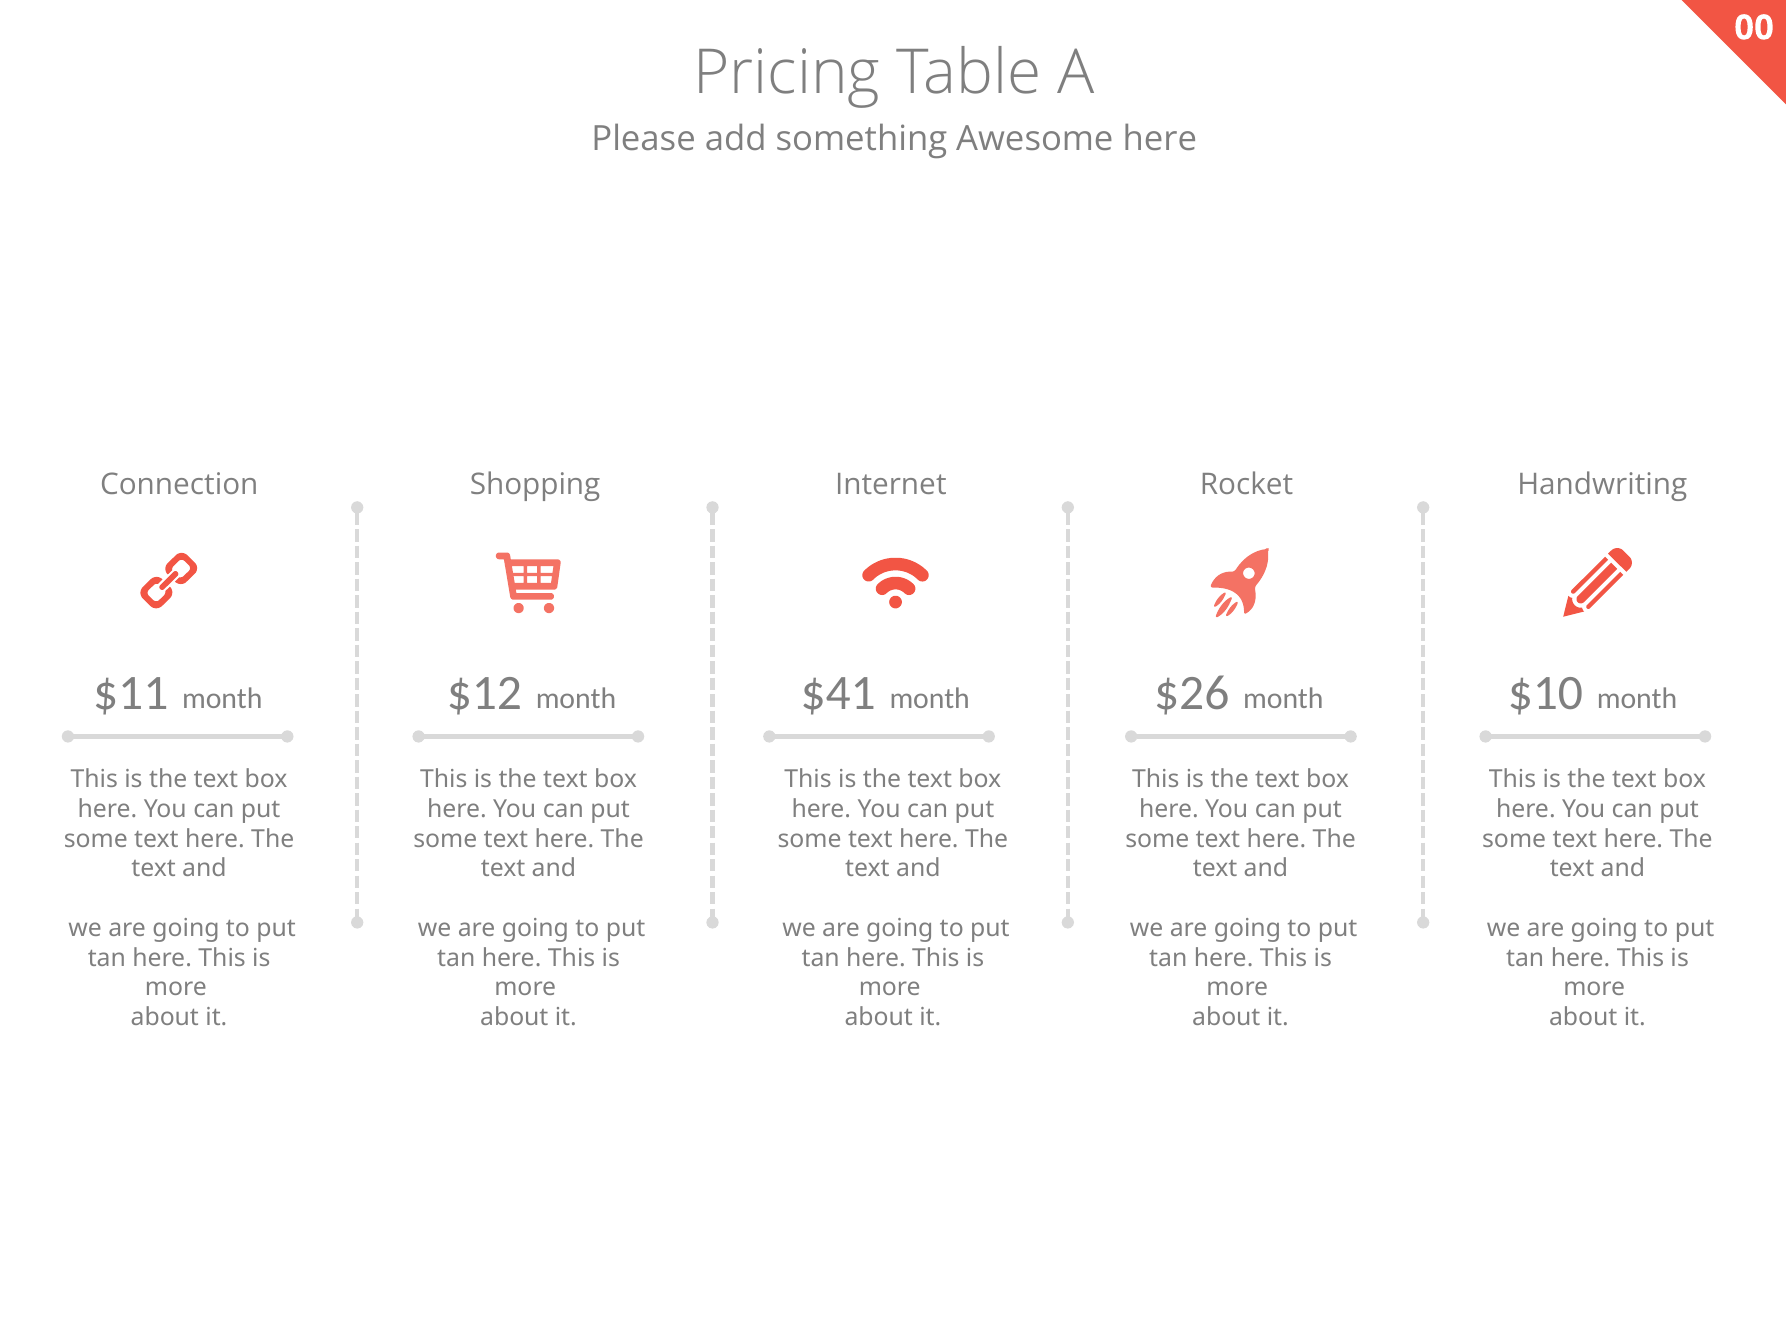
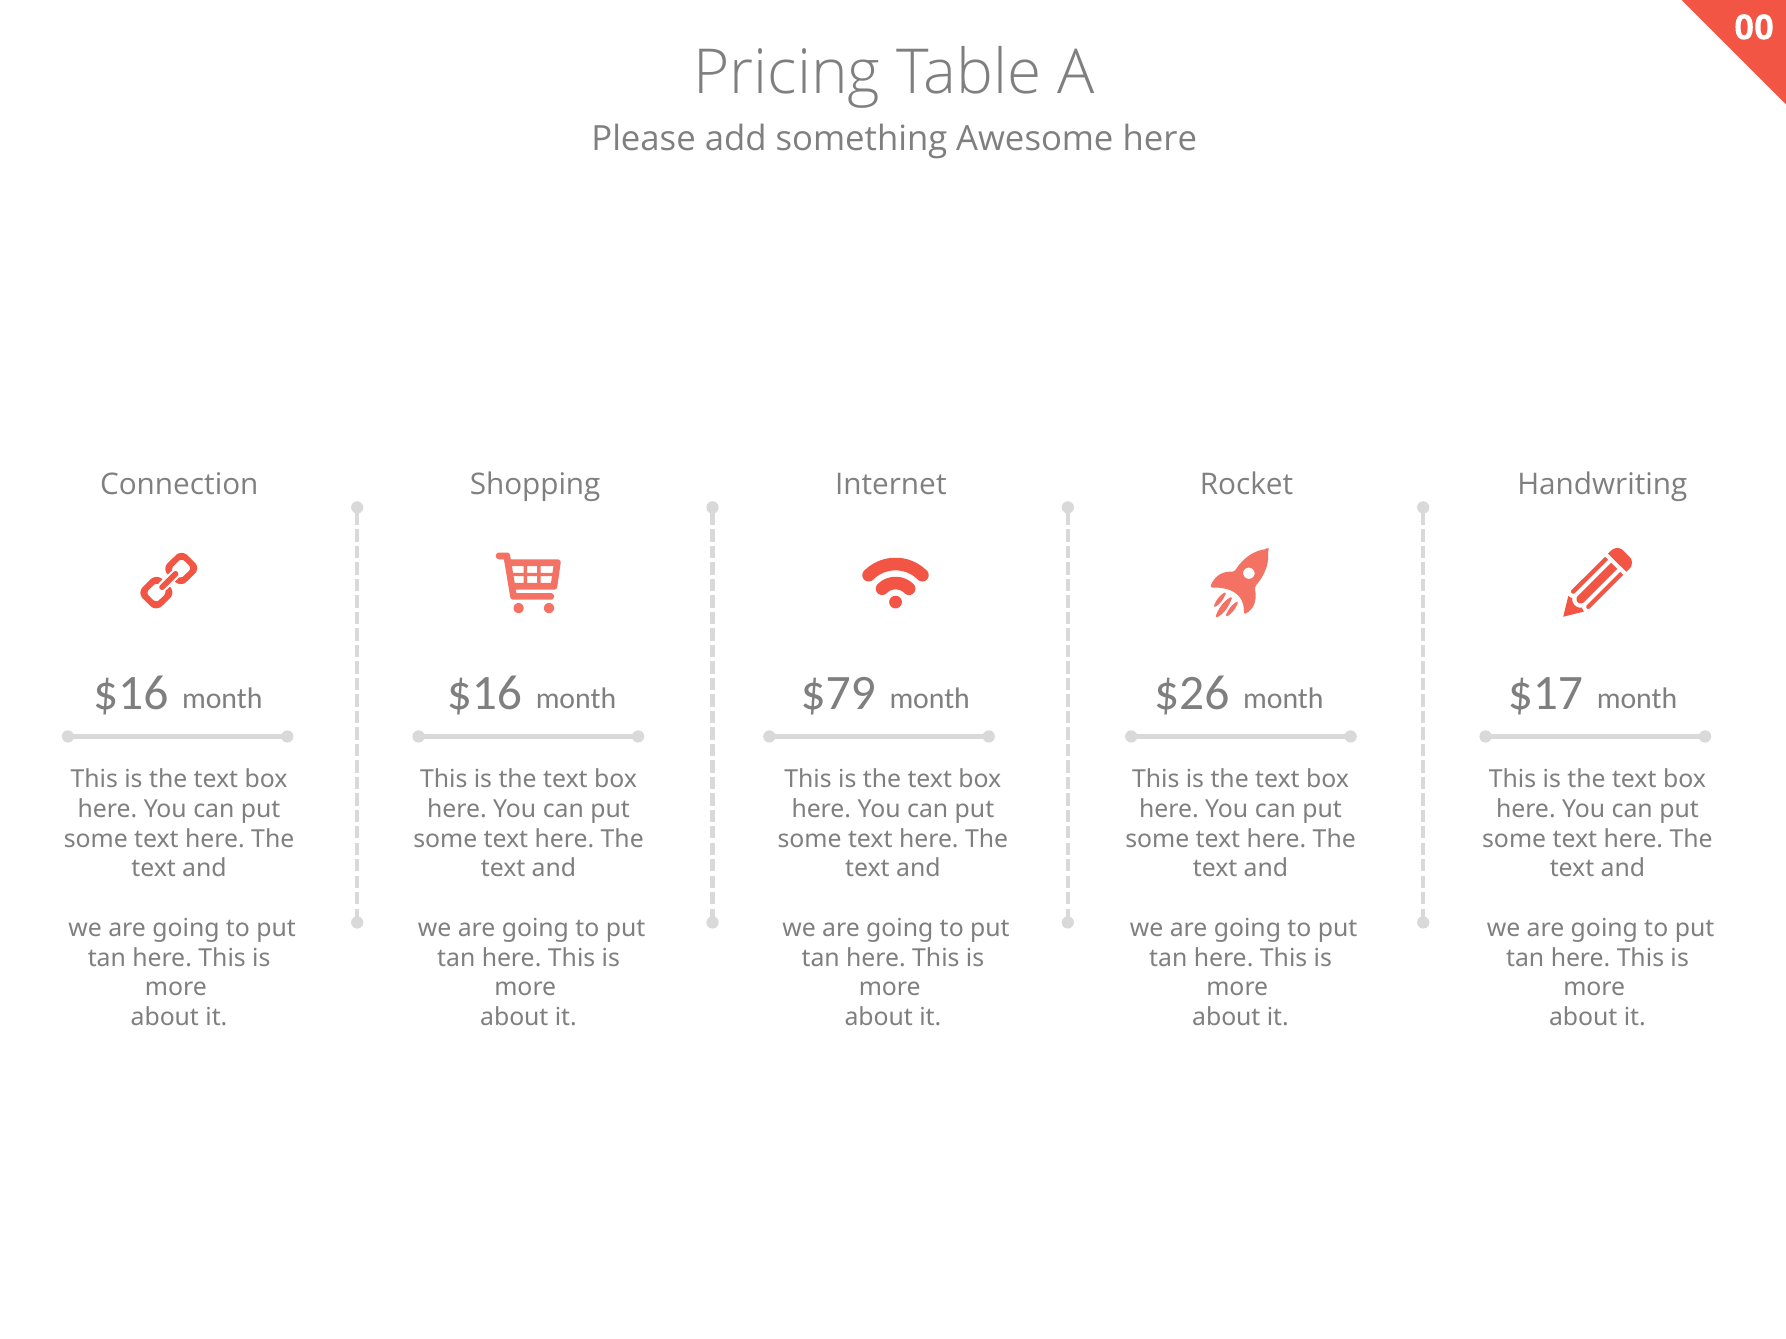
$11 at (131, 693): $11 -> $16
month $12: $12 -> $16
$41: $41 -> $79
$10: $10 -> $17
